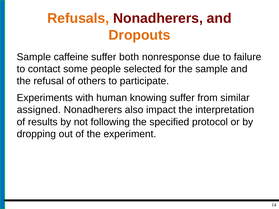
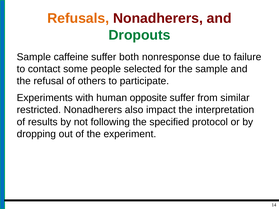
Dropouts colour: orange -> green
knowing: knowing -> opposite
assigned: assigned -> restricted
